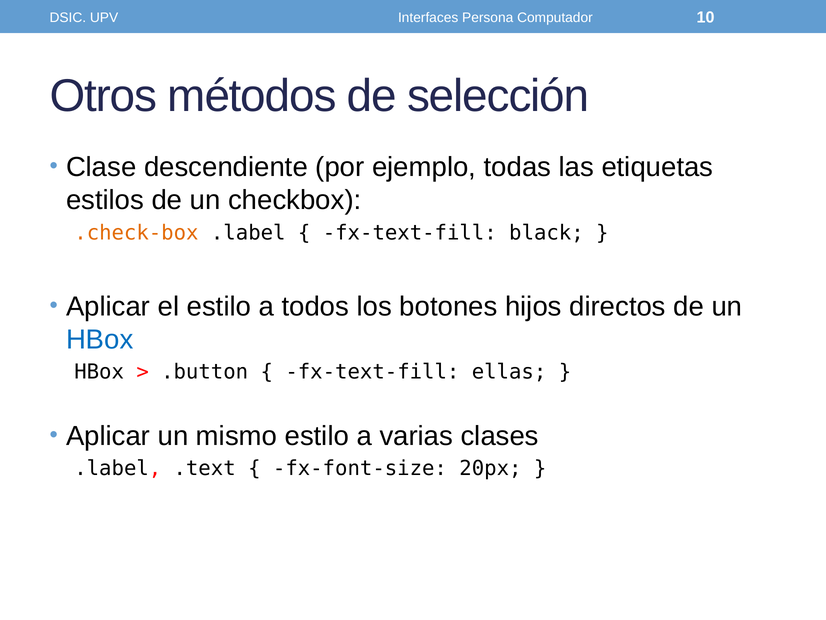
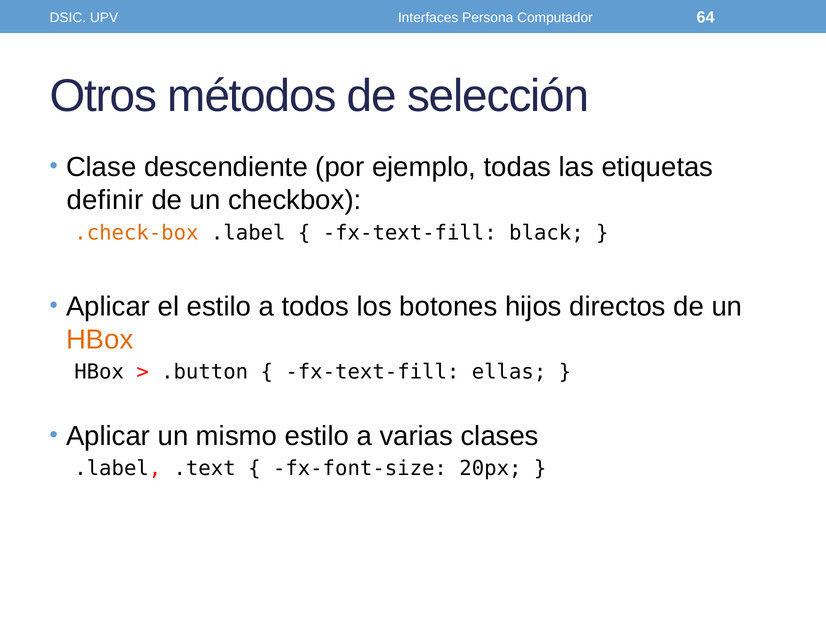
10: 10 -> 64
estilos: estilos -> definir
HBox at (100, 339) colour: blue -> orange
